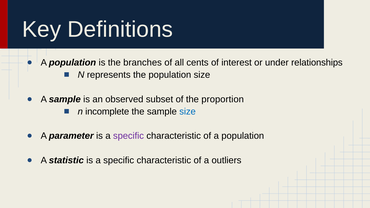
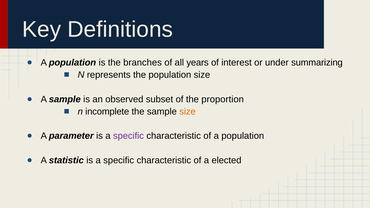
cents: cents -> years
relationships: relationships -> summarizing
size at (188, 112) colour: blue -> orange
outliers: outliers -> elected
